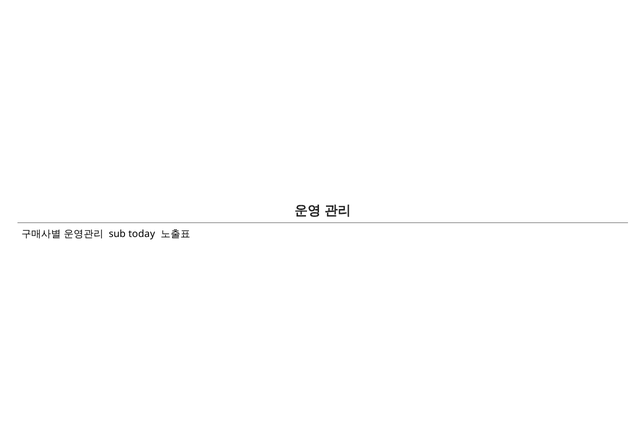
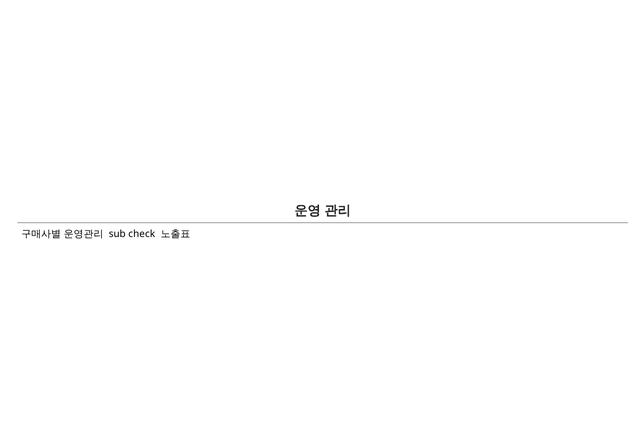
today: today -> check
